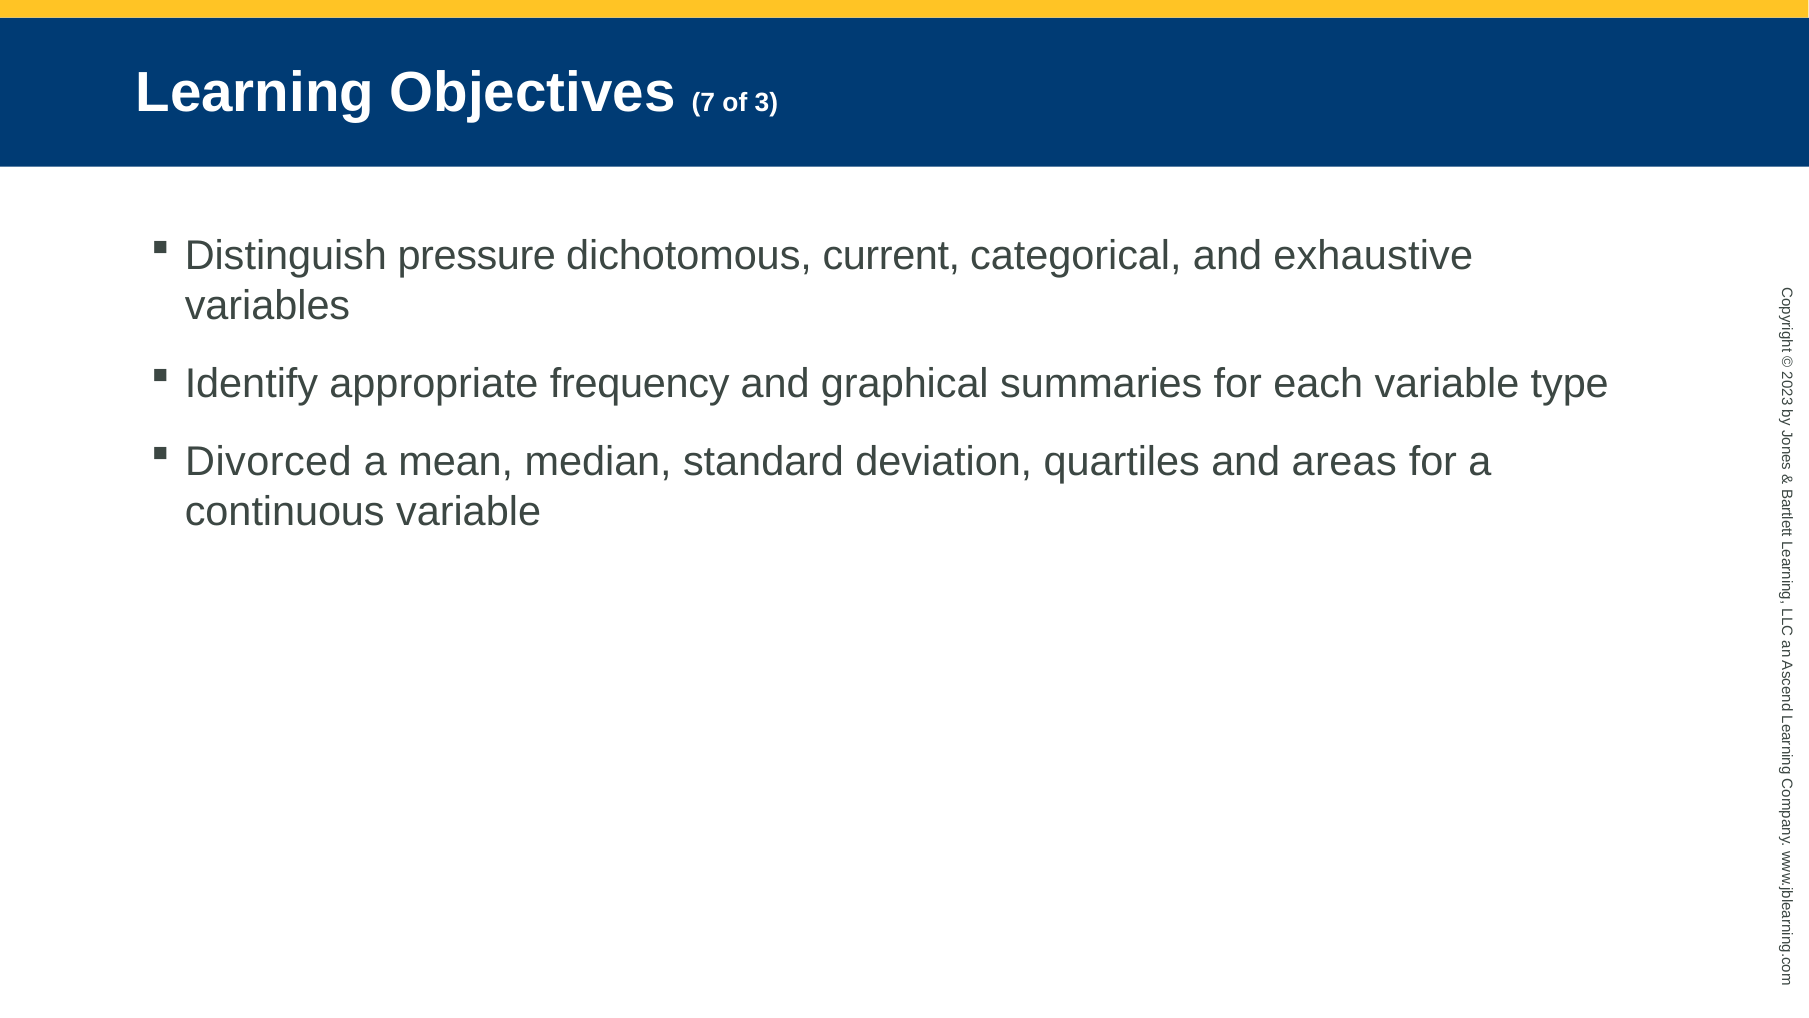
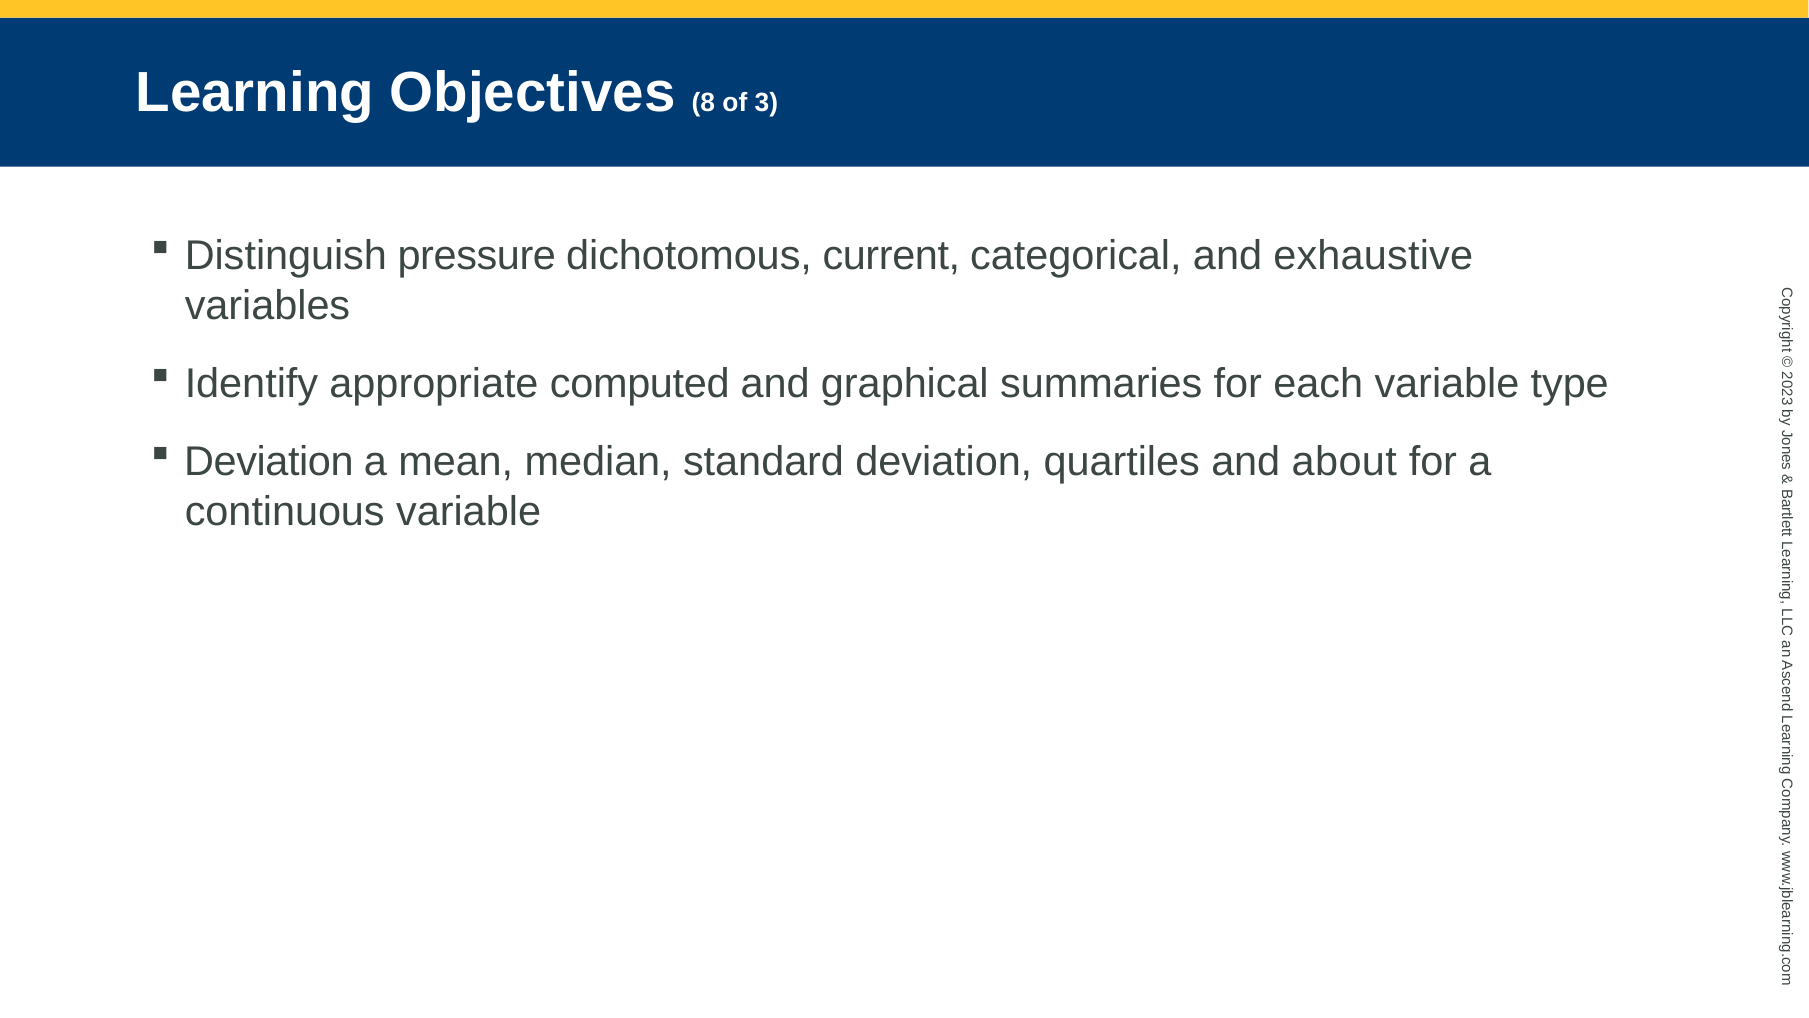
7: 7 -> 8
frequency: frequency -> computed
Divorced at (268, 461): Divorced -> Deviation
areas: areas -> about
